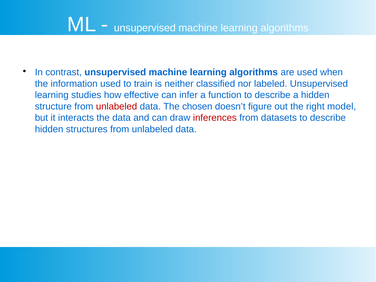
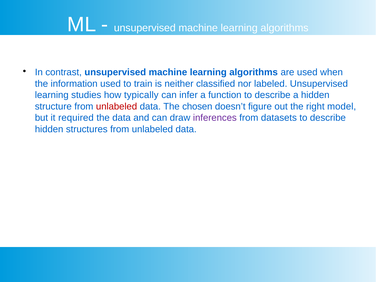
effective: effective -> typically
interacts: interacts -> required
inferences colour: red -> purple
